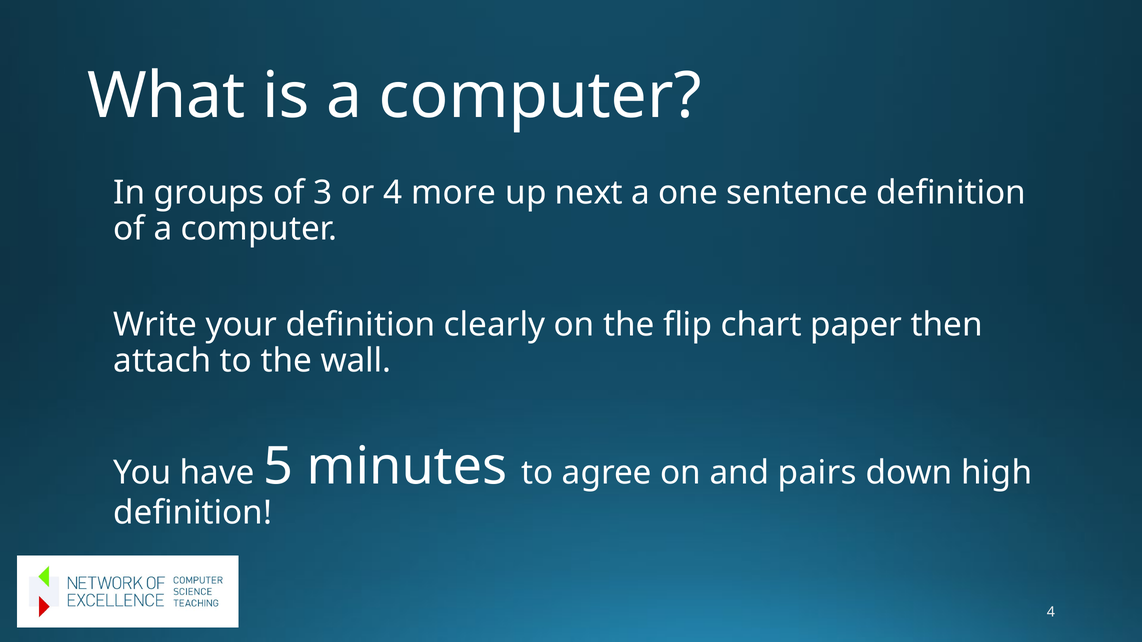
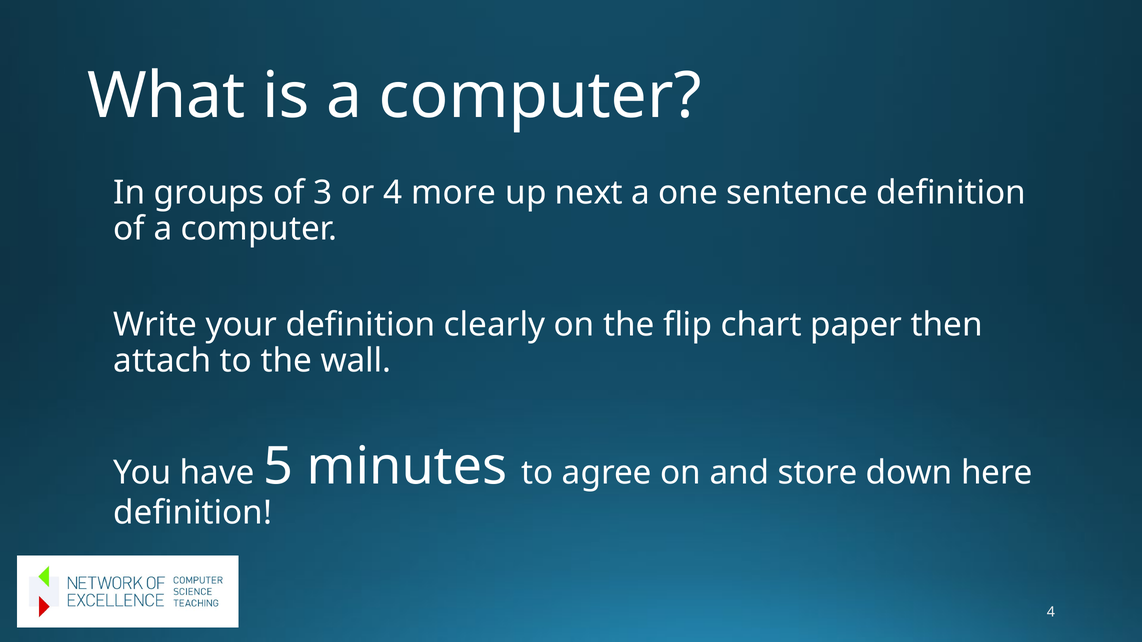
pairs: pairs -> store
high: high -> here
